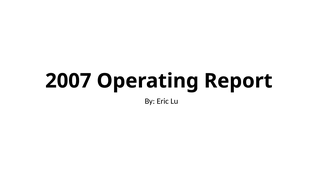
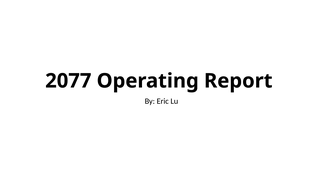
2007: 2007 -> 2077
